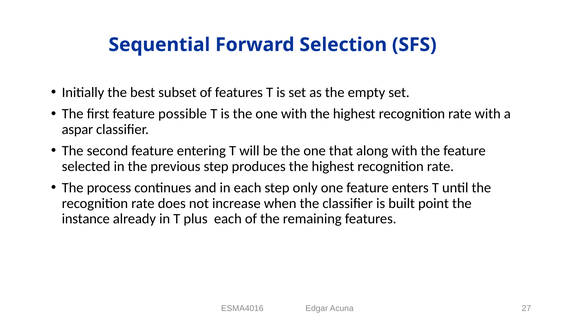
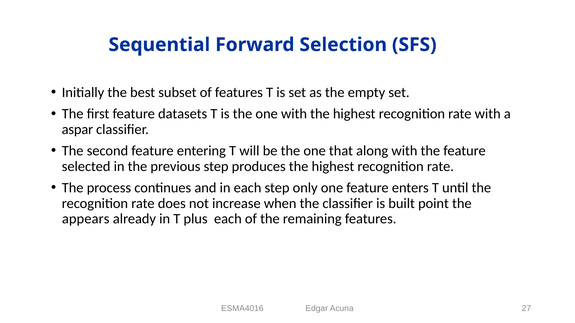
possible: possible -> datasets
instance: instance -> appears
